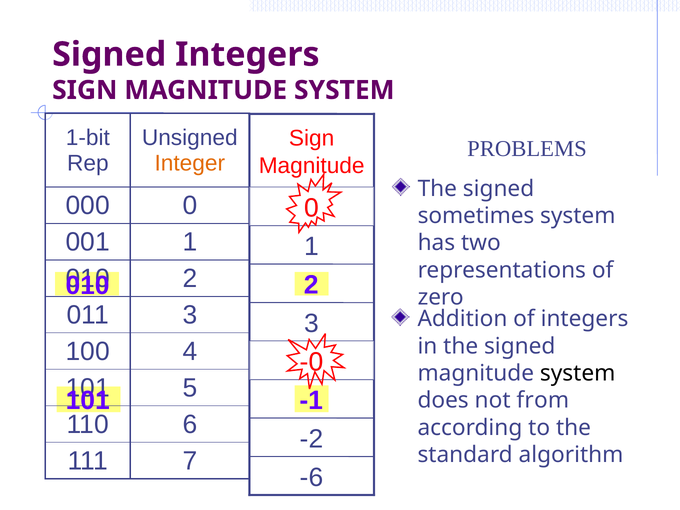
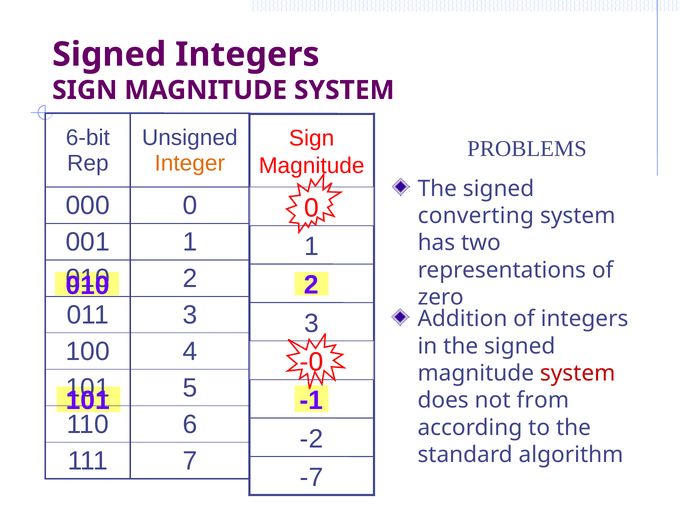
1-bit: 1-bit -> 6-bit
sometimes: sometimes -> converting
system at (578, 373) colour: black -> red
-6: -6 -> -7
